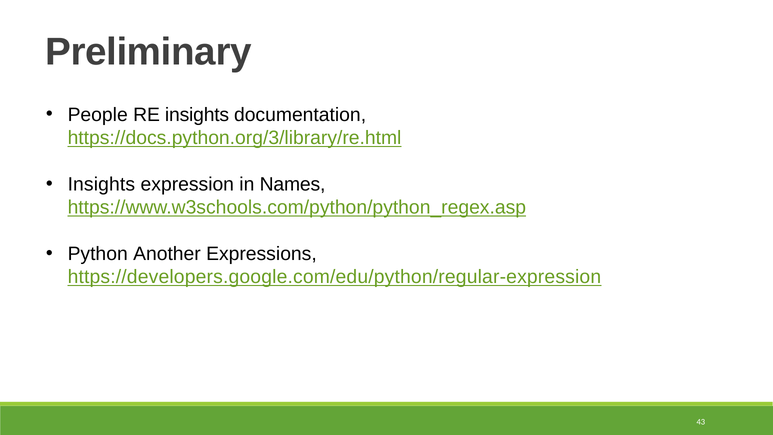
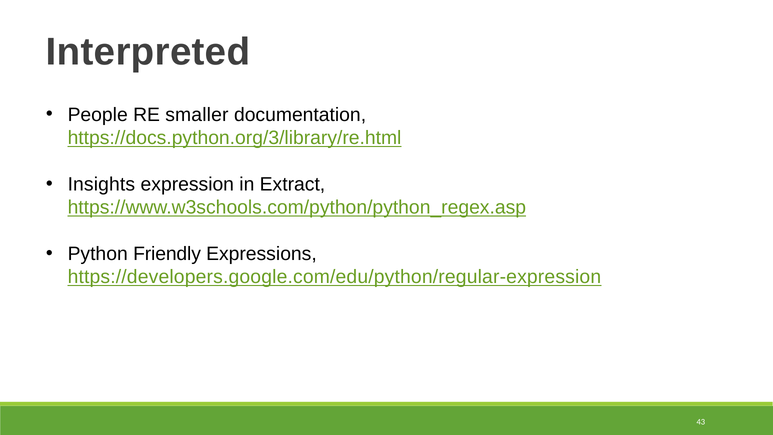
Preliminary: Preliminary -> Interpreted
RE insights: insights -> smaller
Names: Names -> Extract
Another: Another -> Friendly
